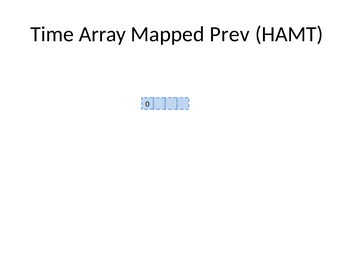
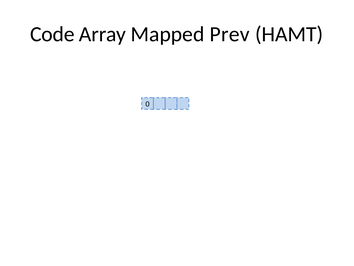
Time: Time -> Code
